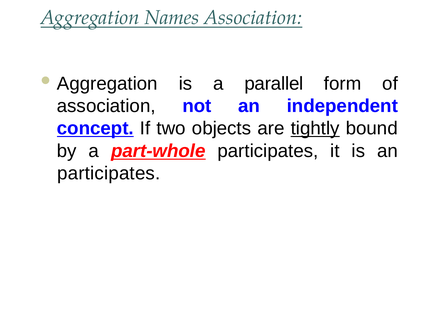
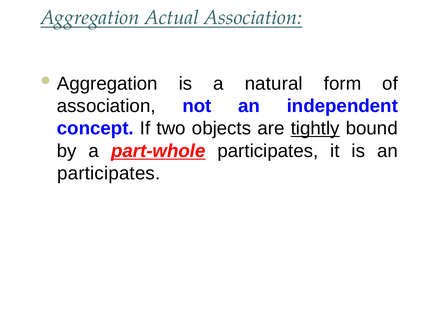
Names: Names -> Actual
parallel: parallel -> natural
concept underline: present -> none
